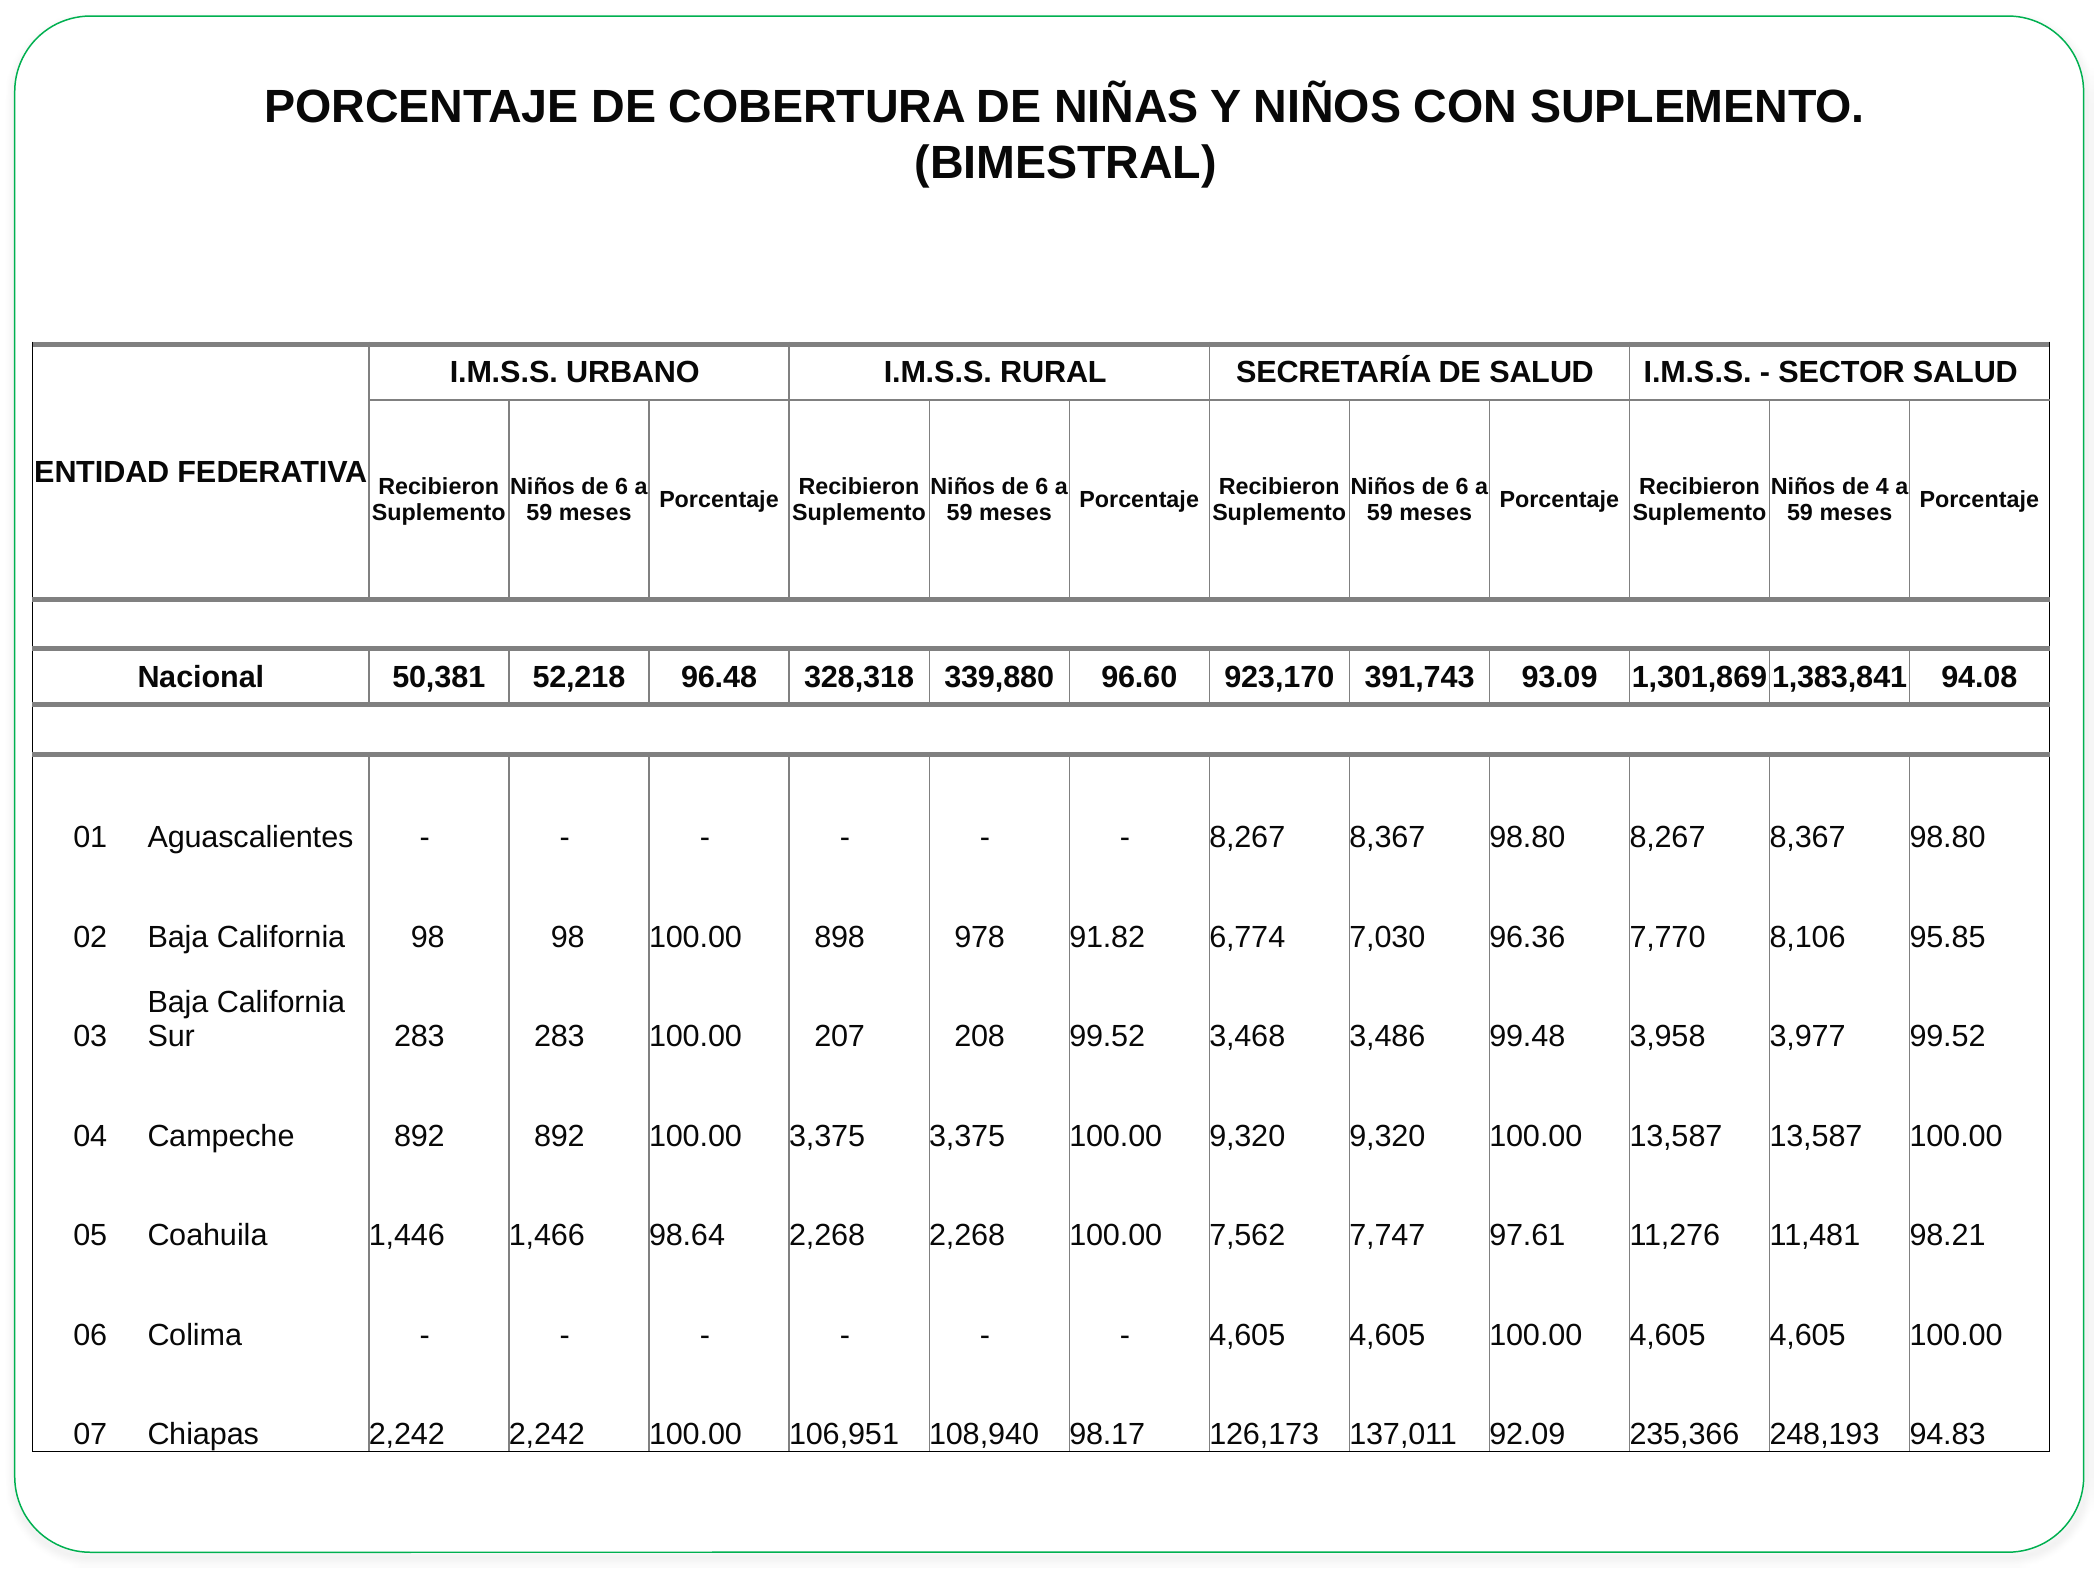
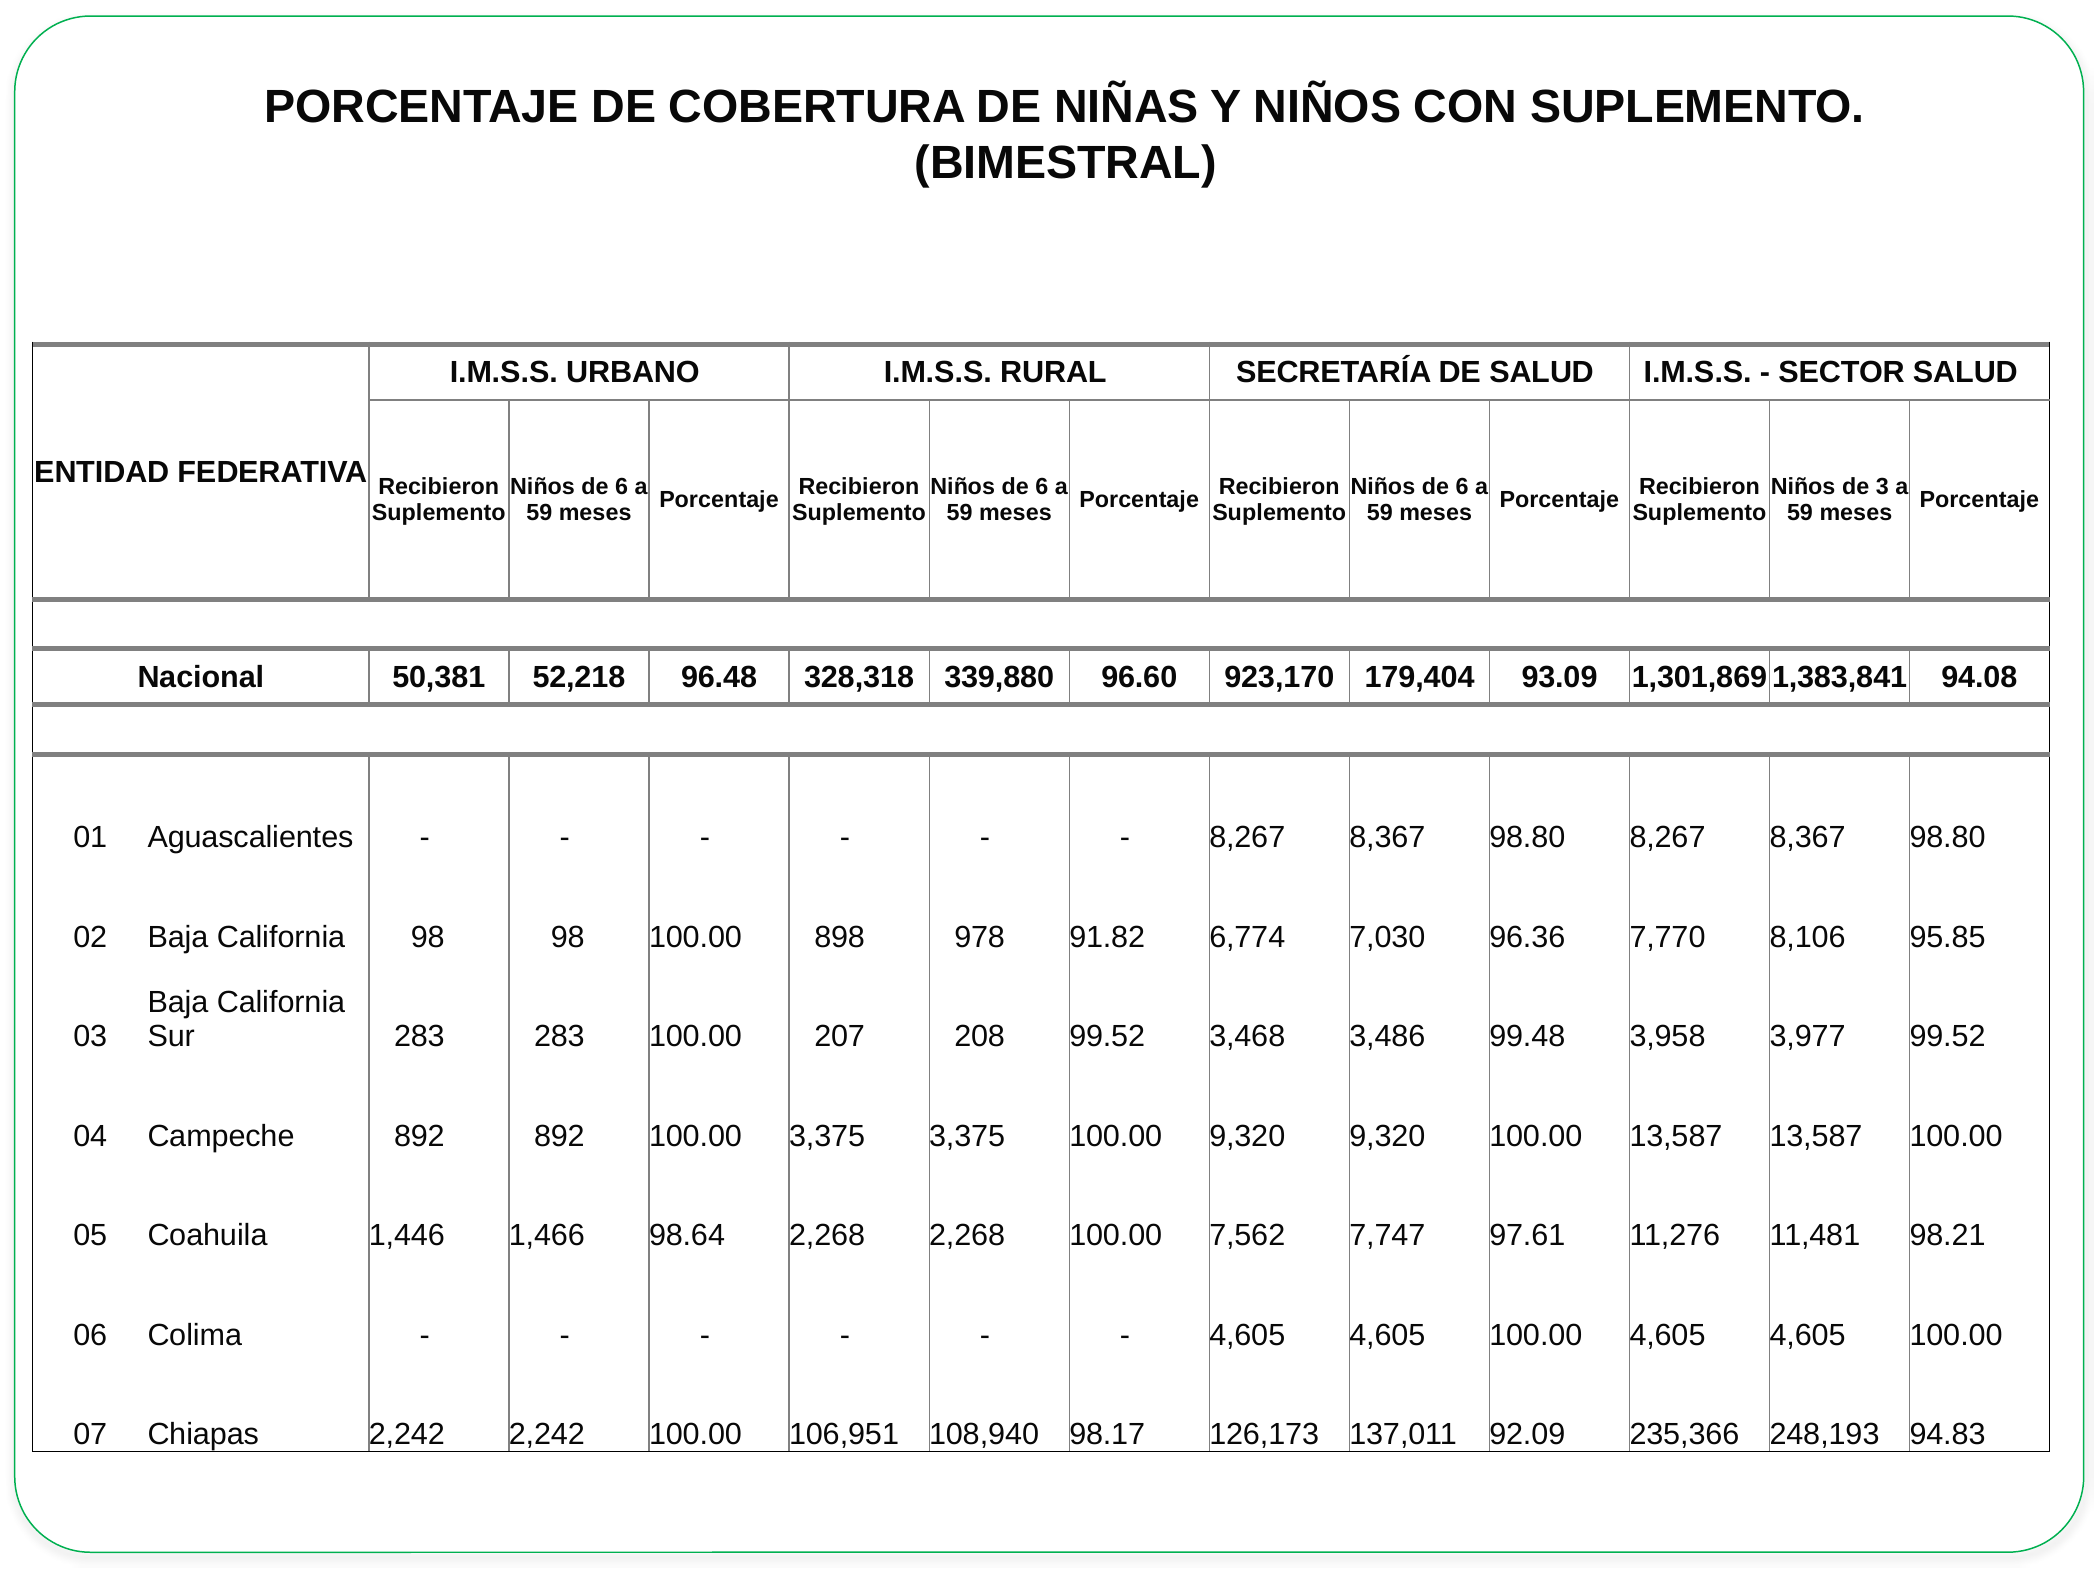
4: 4 -> 3
391,743: 391,743 -> 179,404
